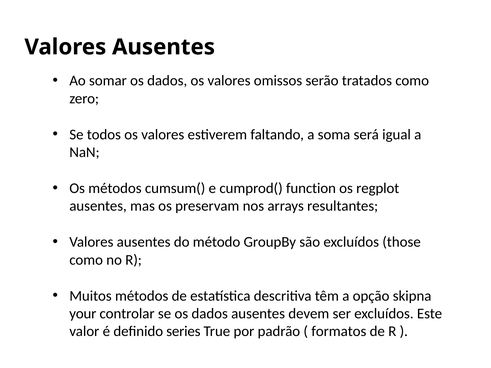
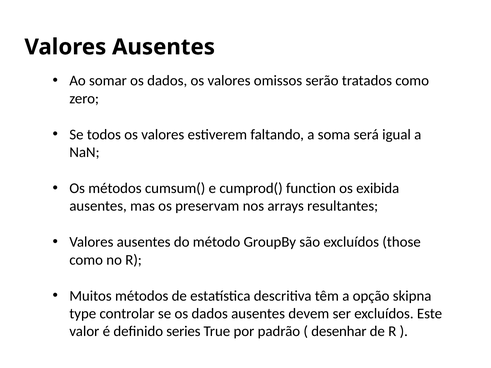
regplot: regplot -> exibida
your: your -> type
formatos: formatos -> desenhar
